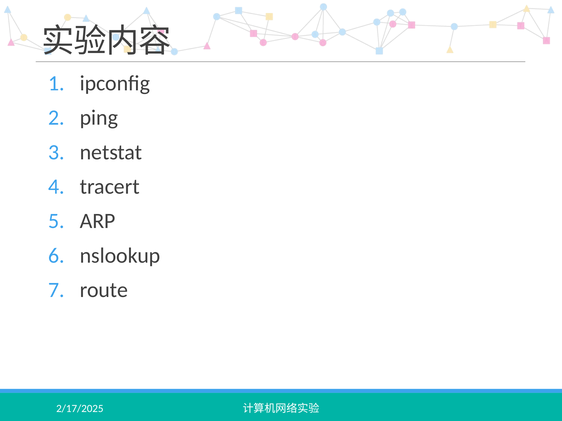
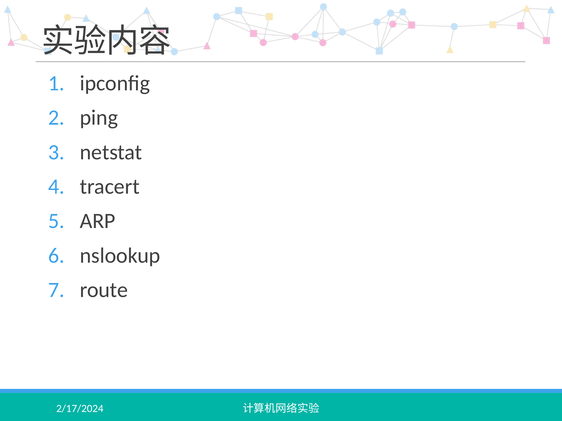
2/17/2025: 2/17/2025 -> 2/17/2024
